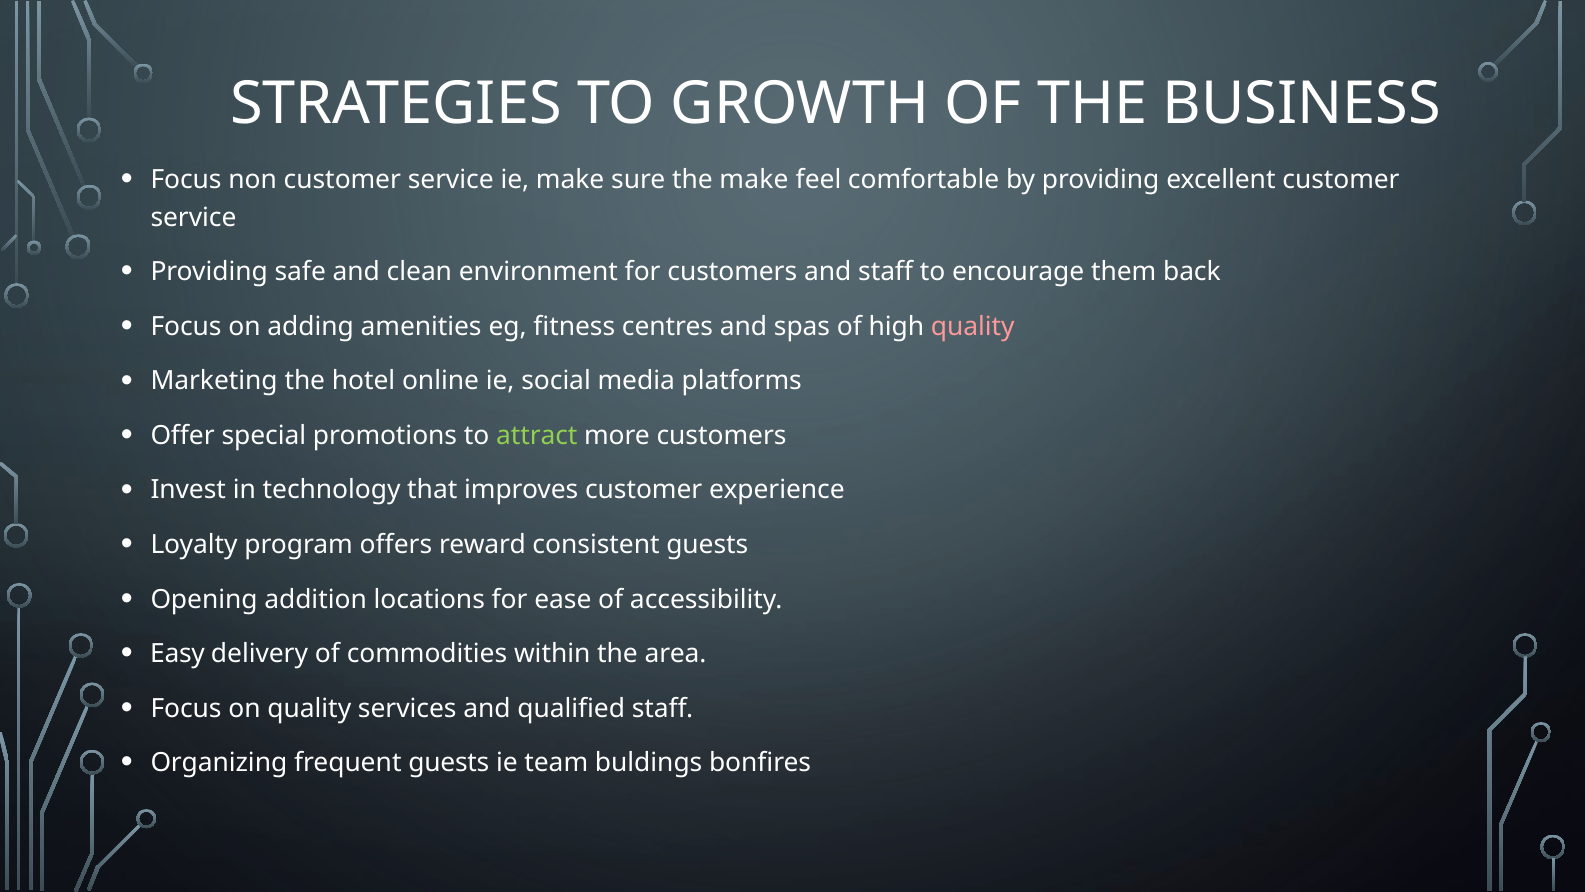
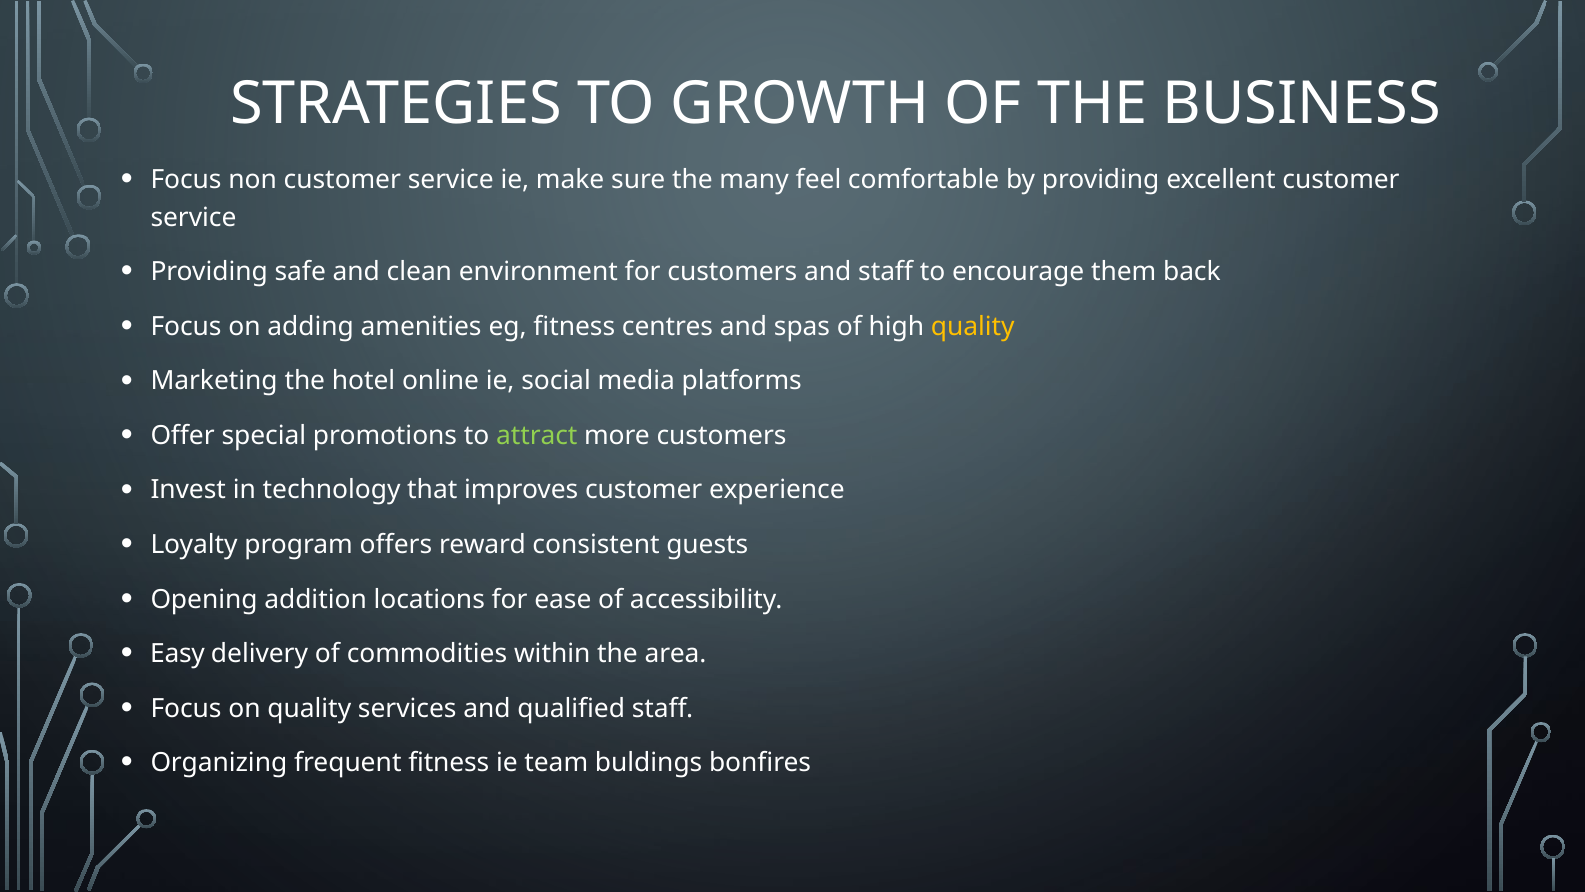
the make: make -> many
quality at (973, 326) colour: pink -> yellow
frequent guests: guests -> fitness
